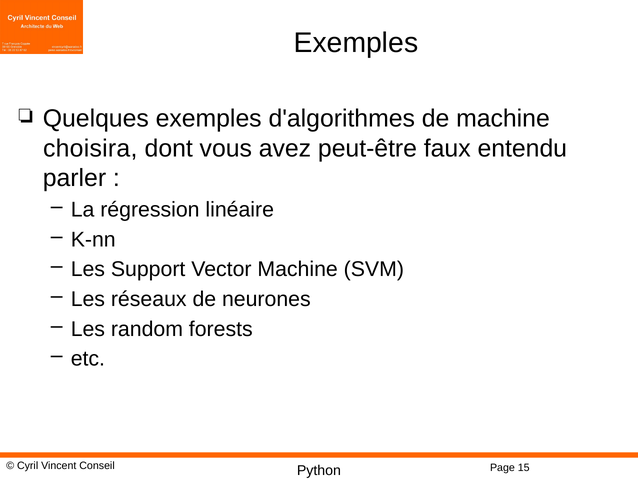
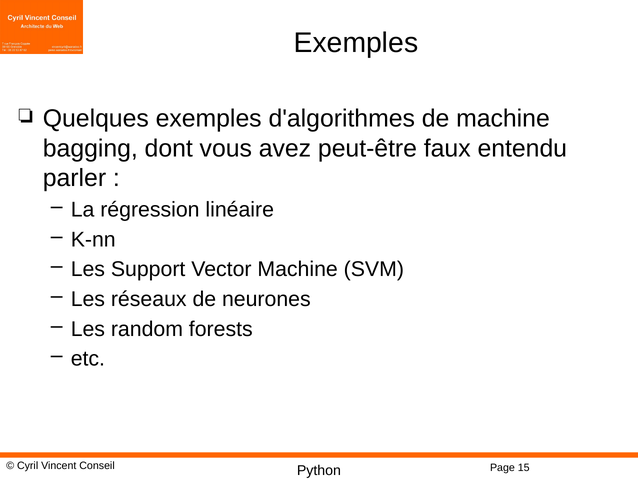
choisira: choisira -> bagging
